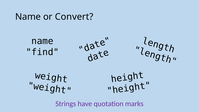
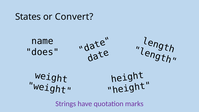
Name at (28, 17): Name -> States
find: find -> does
